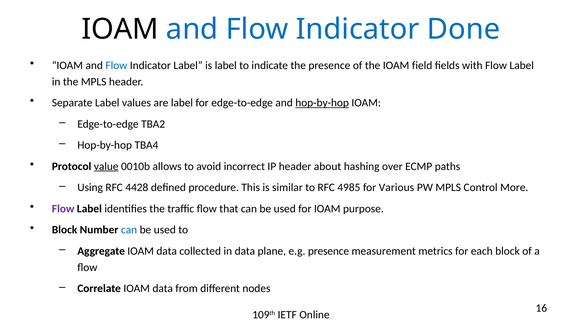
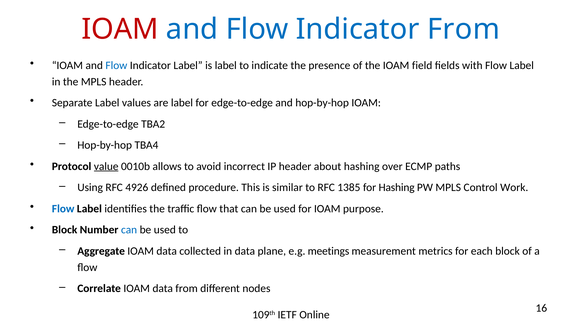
IOAM at (120, 29) colour: black -> red
Indicator Done: Done -> From
hop-by-hop at (322, 103) underline: present -> none
4428: 4428 -> 4926
4985: 4985 -> 1385
for Various: Various -> Hashing
More: More -> Work
Flow at (63, 209) colour: purple -> blue
e.g presence: presence -> meetings
